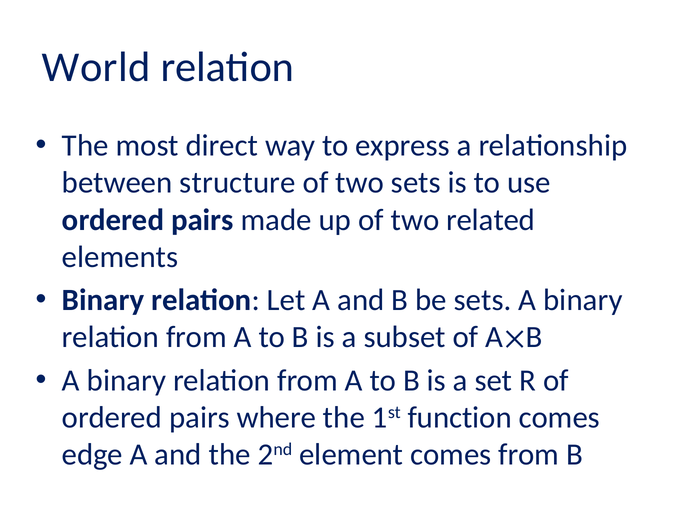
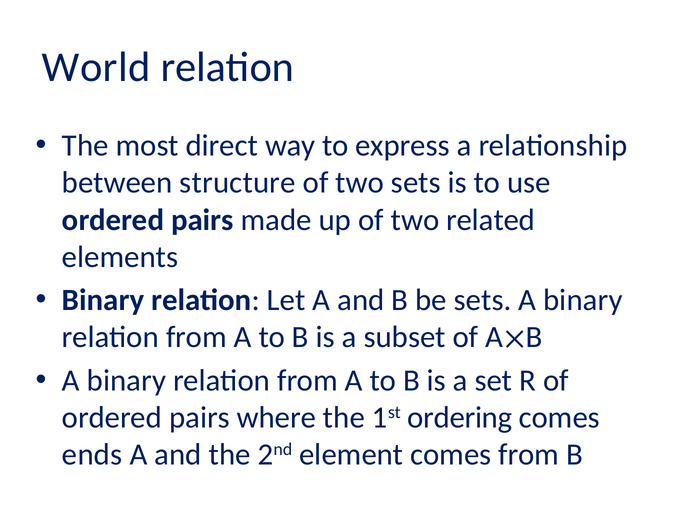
function: function -> ordering
edge: edge -> ends
